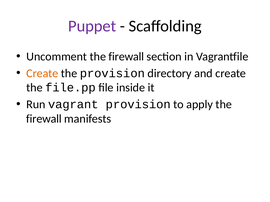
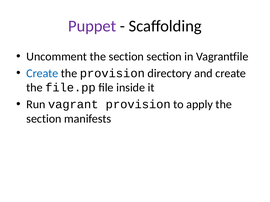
Uncomment the firewall: firewall -> section
Create at (42, 73) colour: orange -> blue
firewall at (44, 119): firewall -> section
